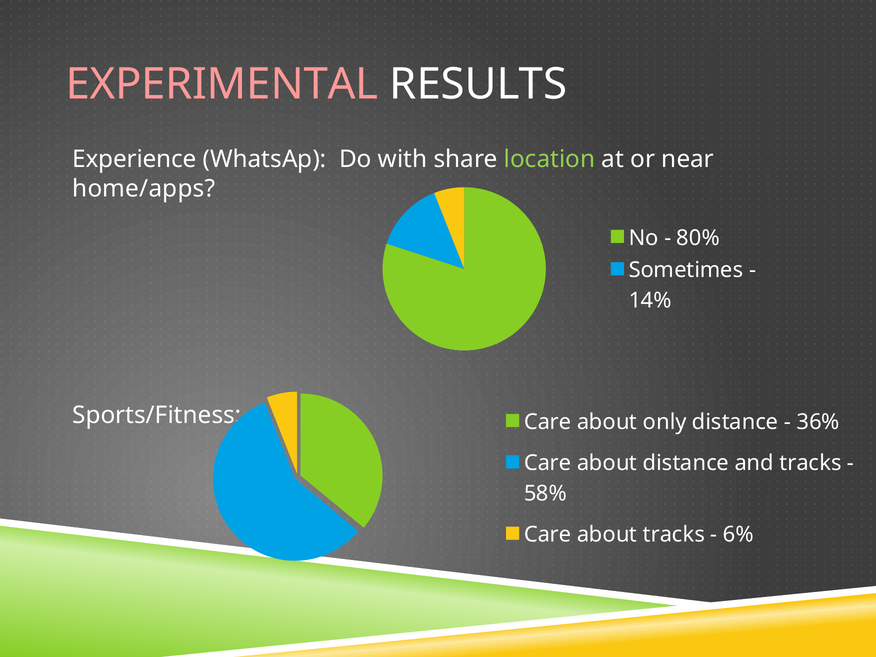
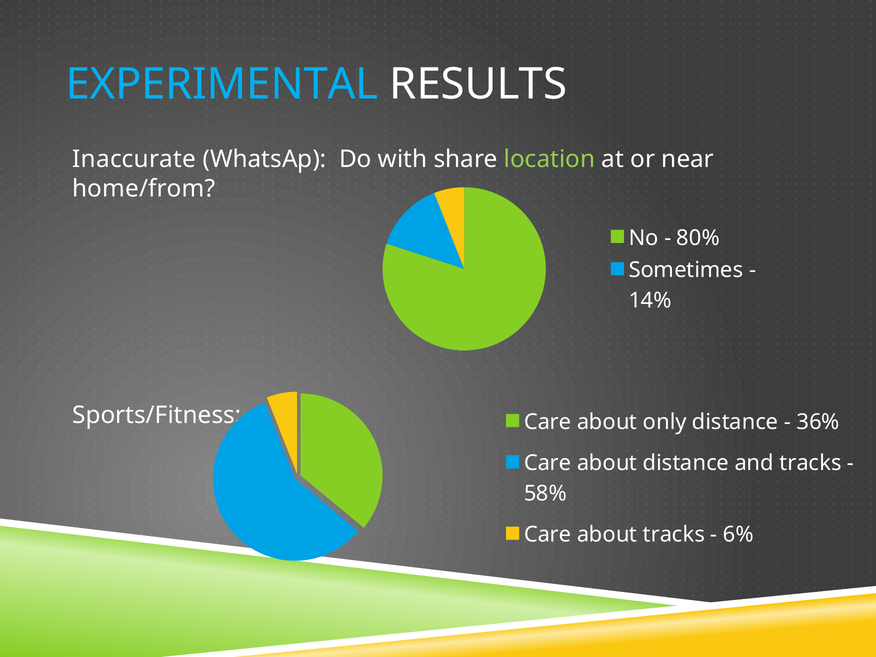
EXPERIMENTAL colour: pink -> light blue
Experience: Experience -> Inaccurate
home/apps: home/apps -> home/from
